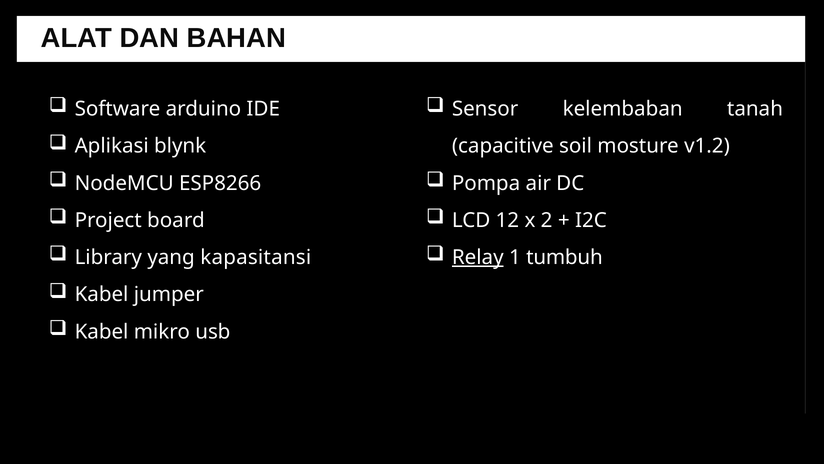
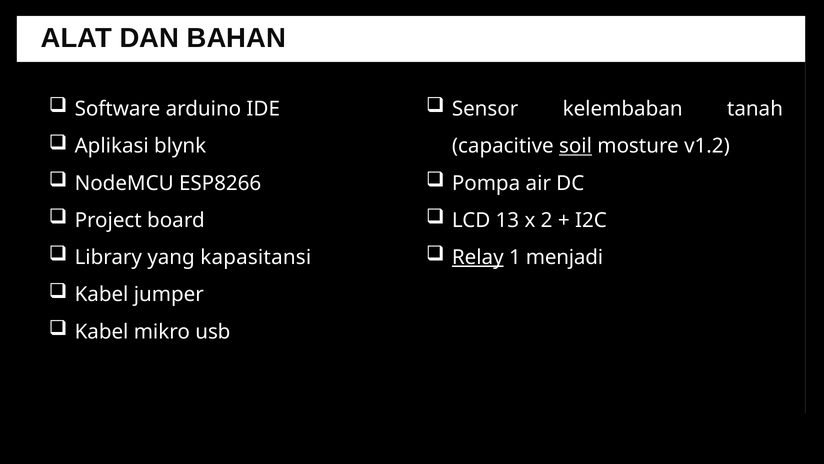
soil underline: none -> present
12: 12 -> 13
tumbuh: tumbuh -> menjadi
